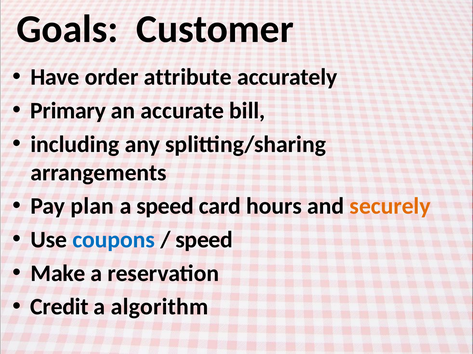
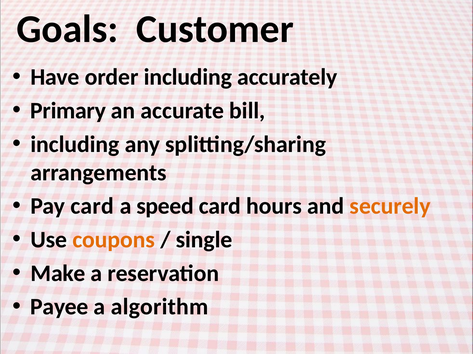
order attribute: attribute -> including
Pay plan: plan -> card
coupons colour: blue -> orange
speed at (204, 240): speed -> single
Credit: Credit -> Payee
